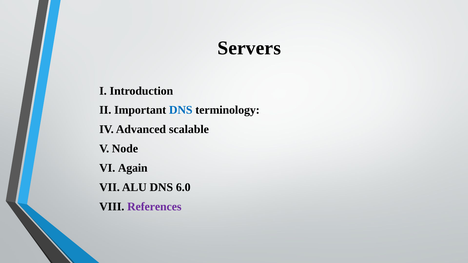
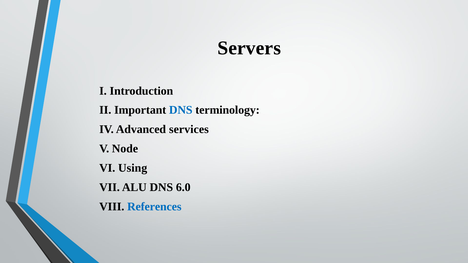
scalable: scalable -> services
Again: Again -> Using
References colour: purple -> blue
